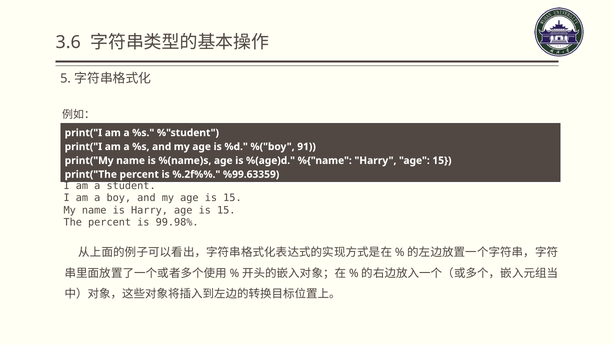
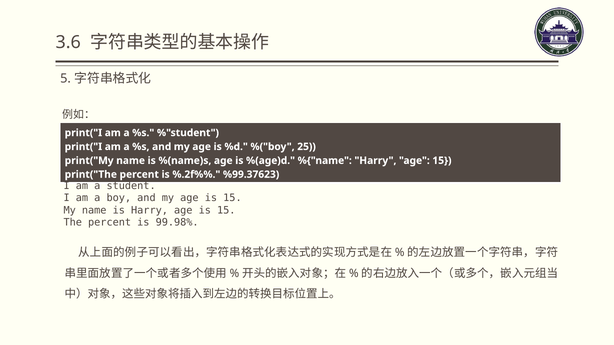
91: 91 -> 25
%99.63359: %99.63359 -> %99.37623
